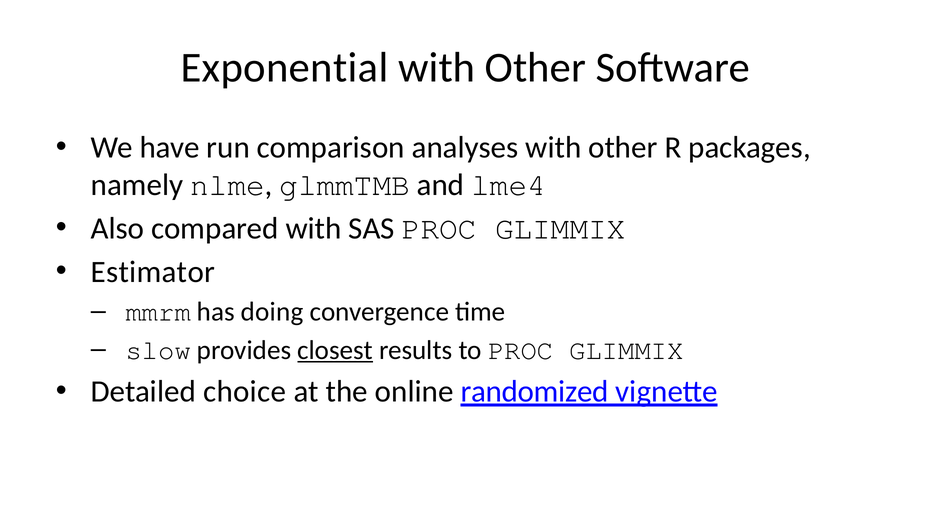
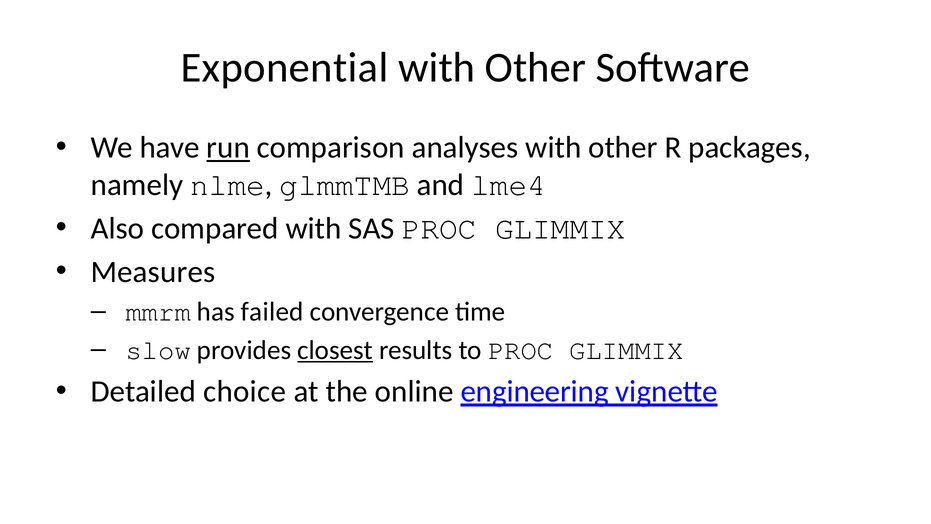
run underline: none -> present
Estimator: Estimator -> Measures
doing: doing -> failed
randomized: randomized -> engineering
